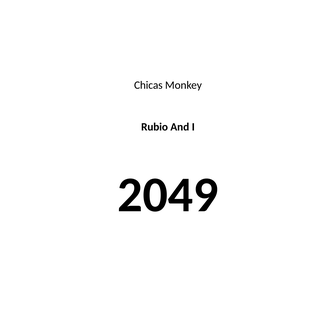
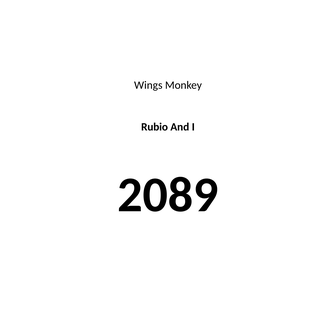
Chicas: Chicas -> Wings
2049: 2049 -> 2089
